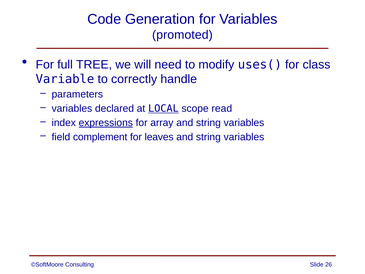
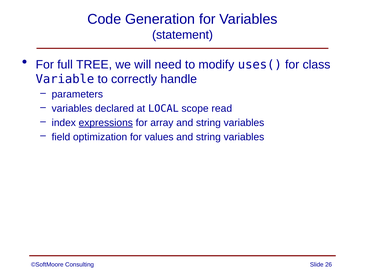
promoted: promoted -> statement
LOCAL underline: present -> none
complement: complement -> optimization
leaves: leaves -> values
